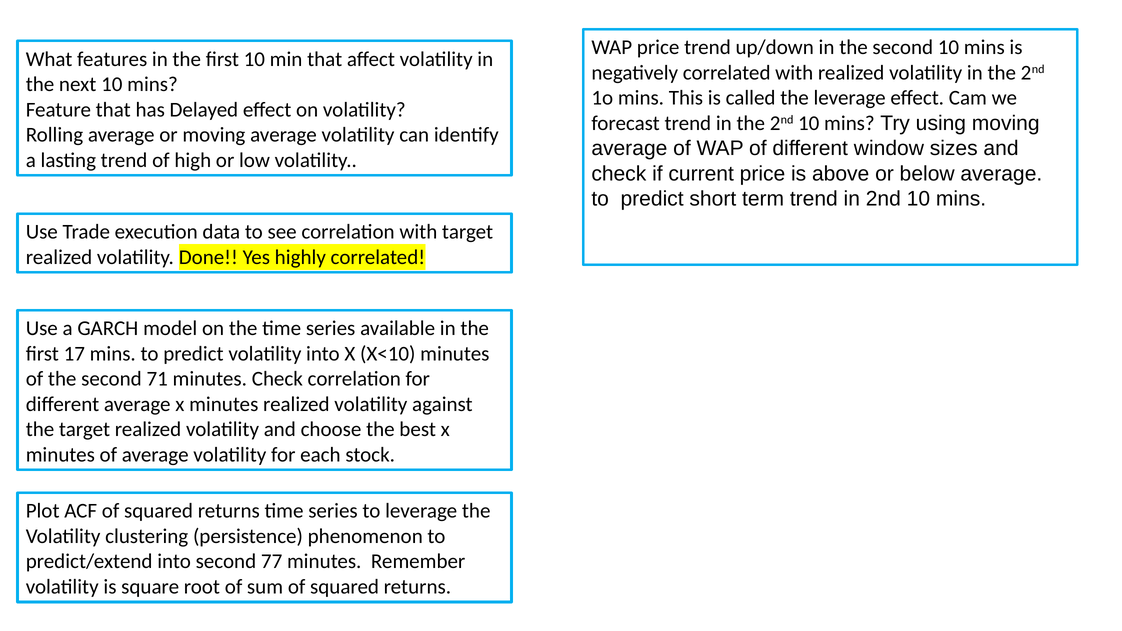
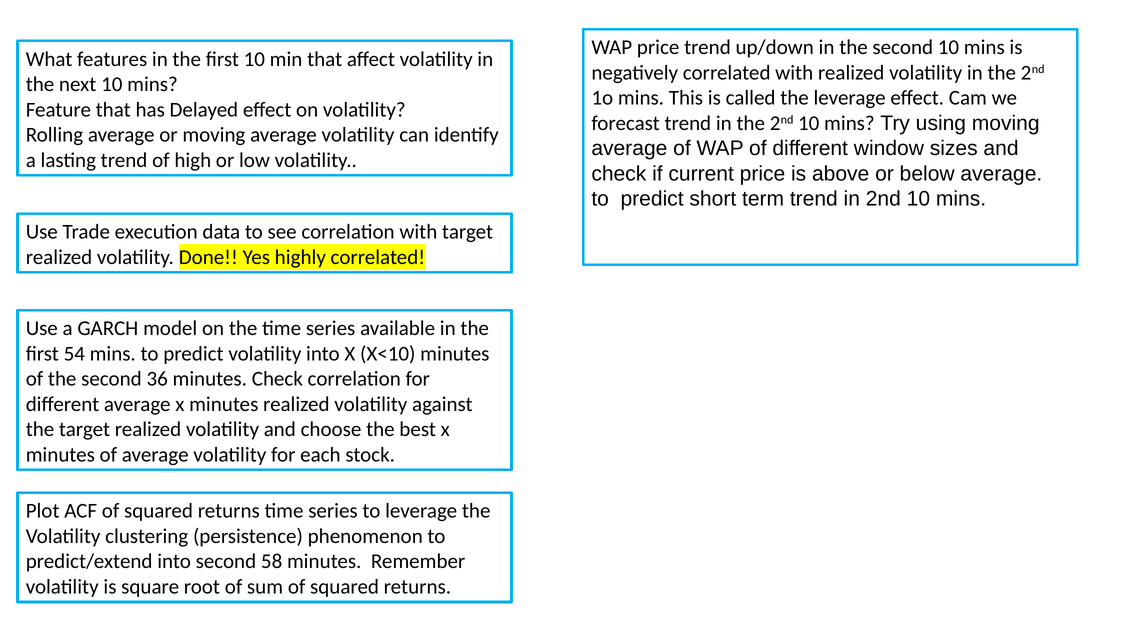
17: 17 -> 54
71: 71 -> 36
77: 77 -> 58
